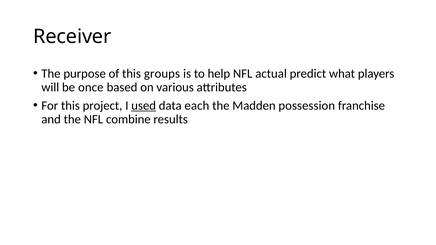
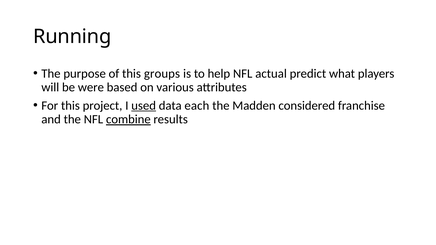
Receiver: Receiver -> Running
once: once -> were
possession: possession -> considered
combine underline: none -> present
